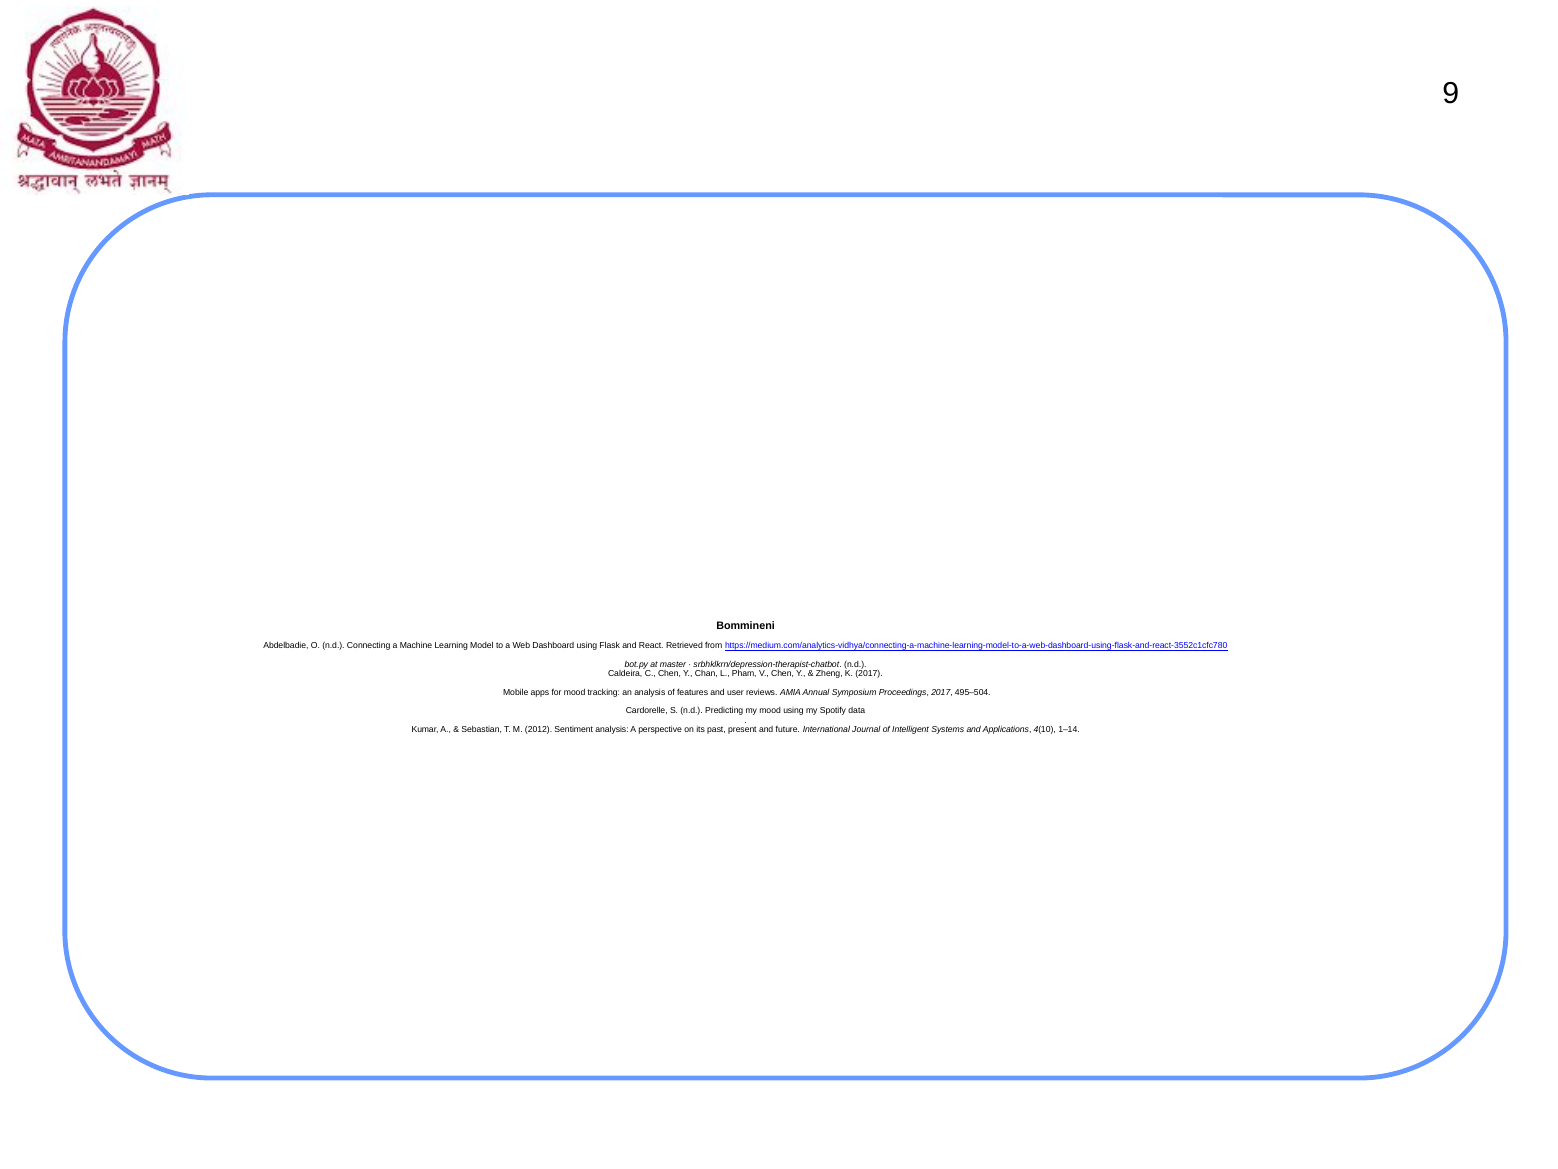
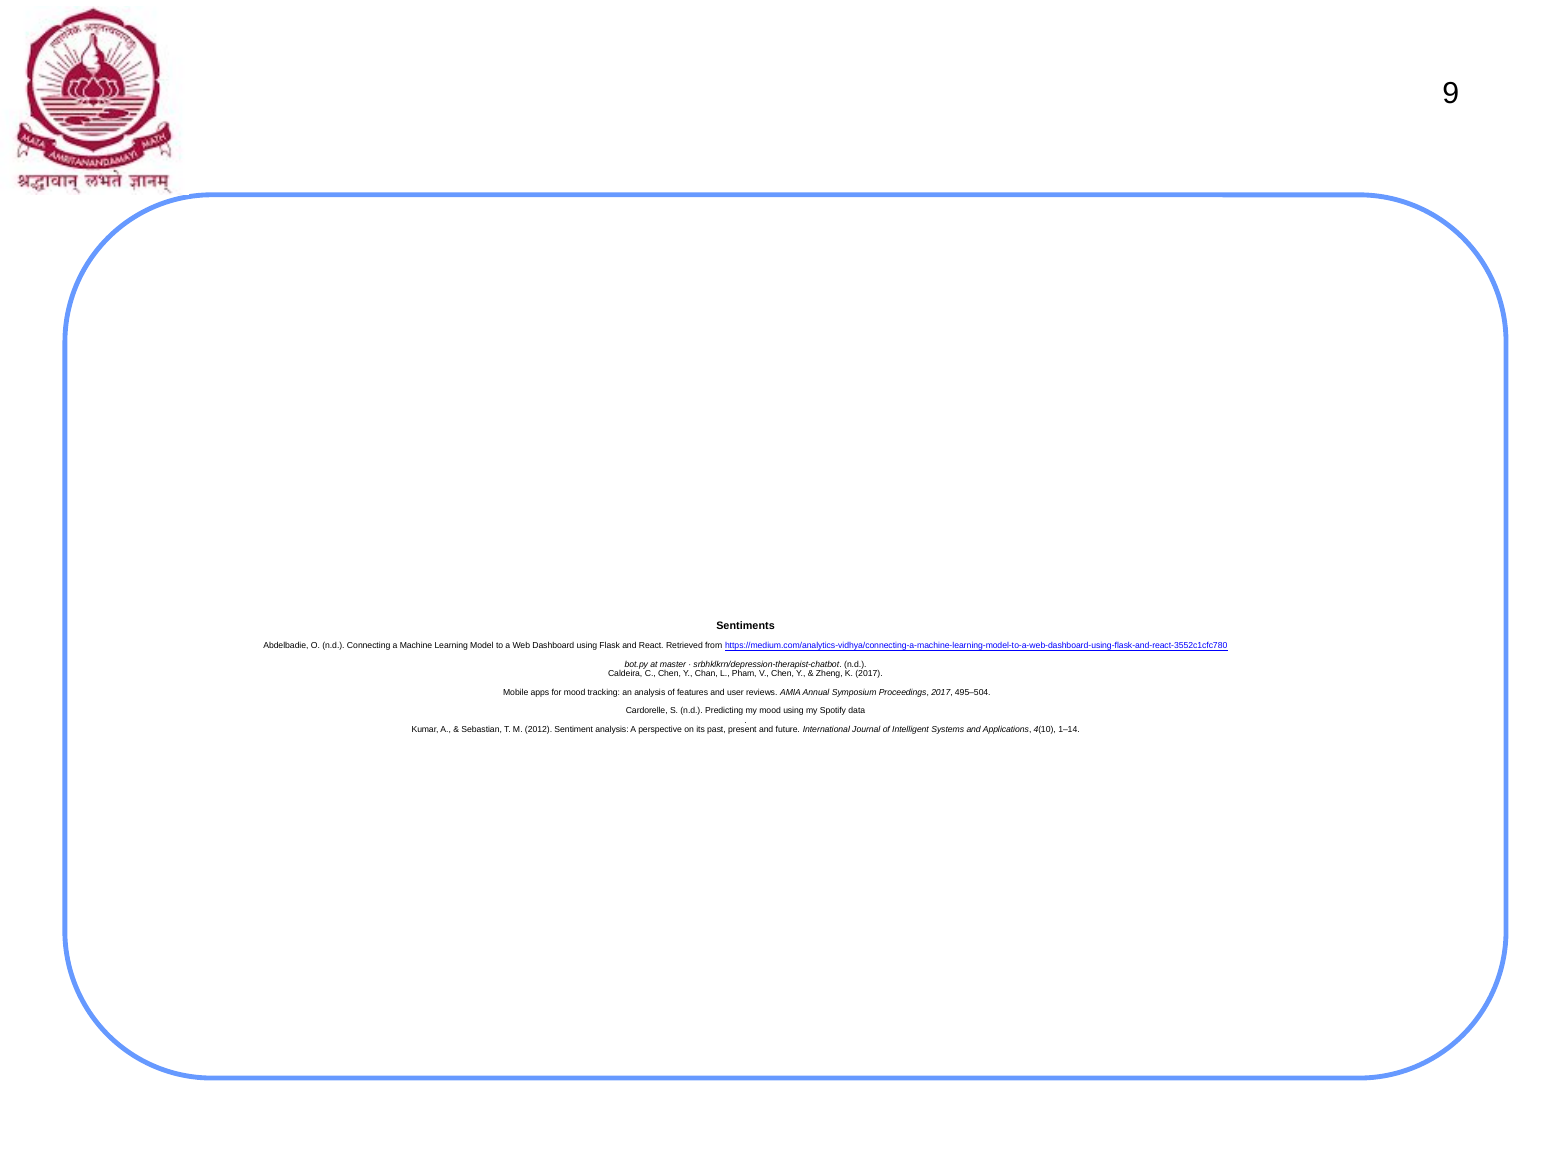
Bommineni: Bommineni -> Sentiments
